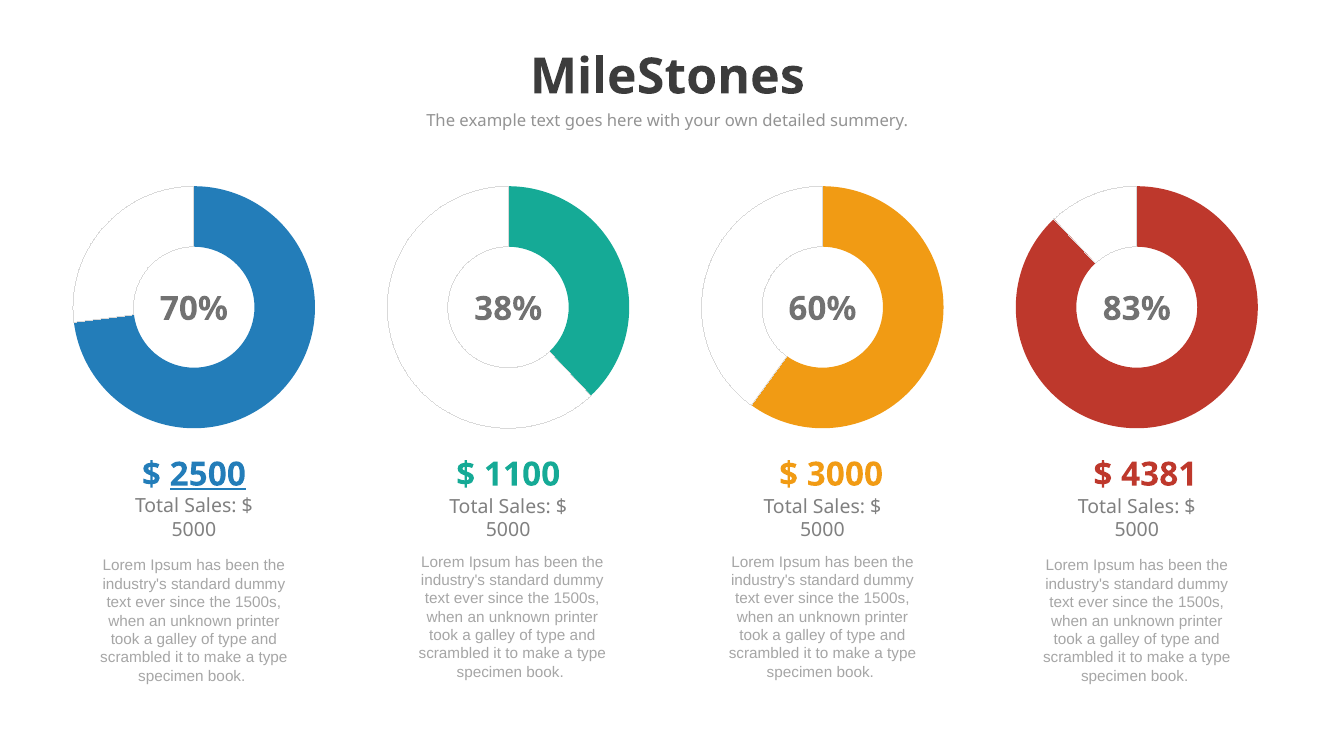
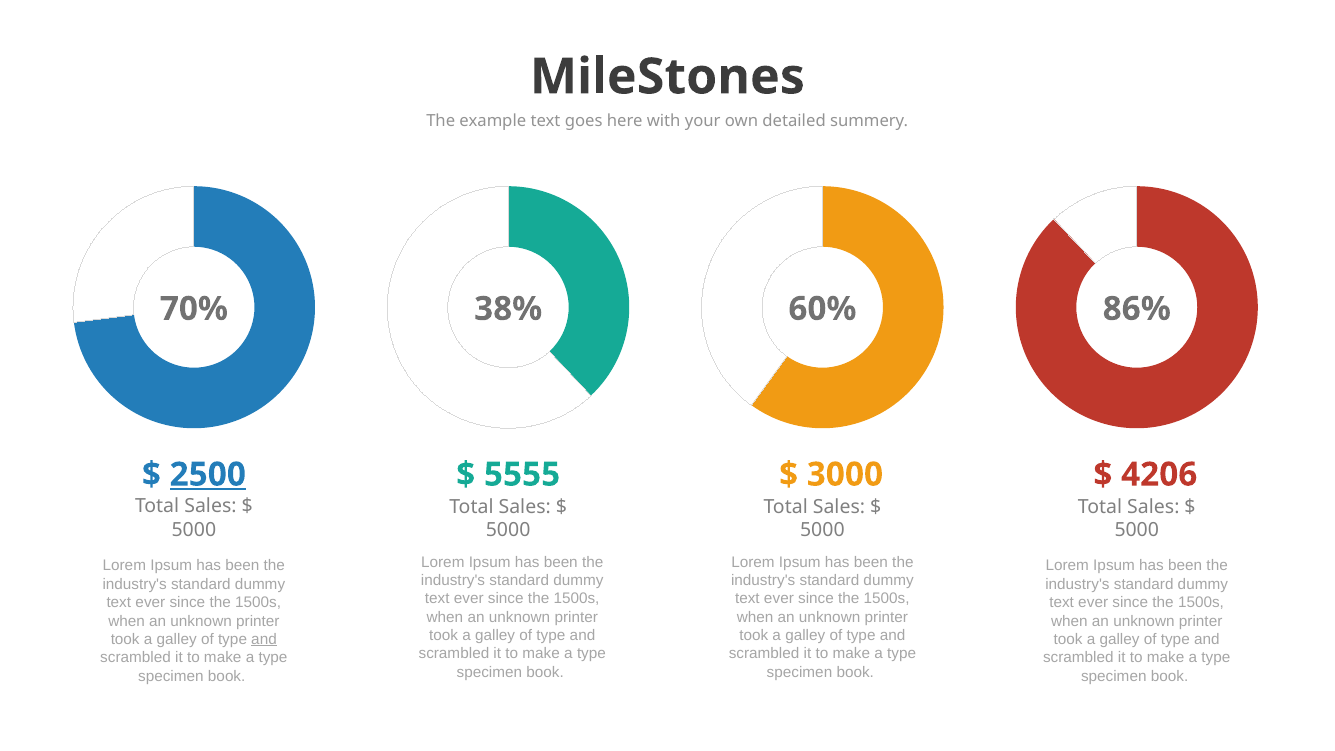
83%: 83% -> 86%
1100: 1100 -> 5555
4381: 4381 -> 4206
and at (264, 639) underline: none -> present
